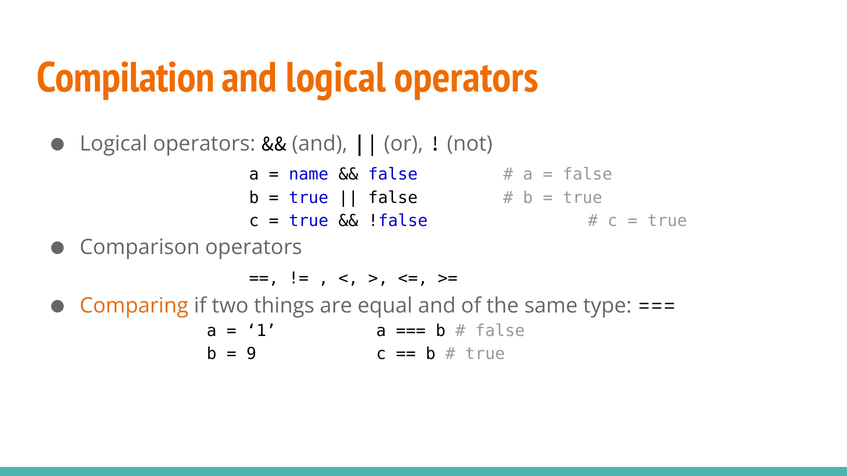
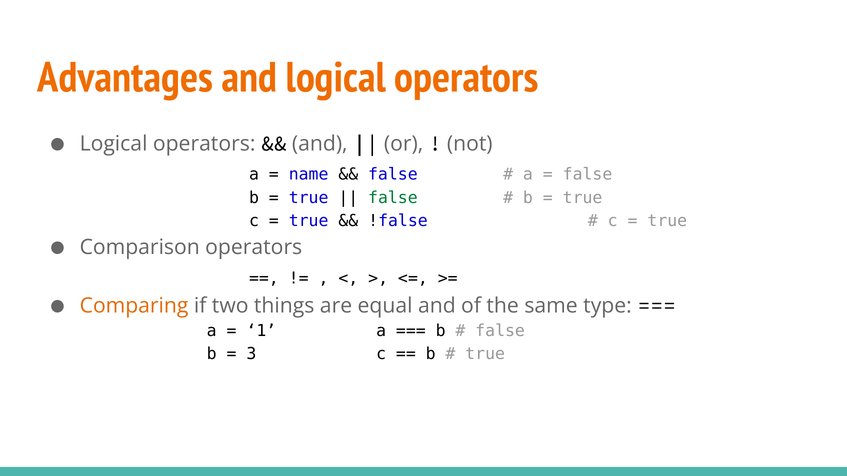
Compilation: Compilation -> Advantages
false at (393, 198) colour: black -> green
9: 9 -> 3
